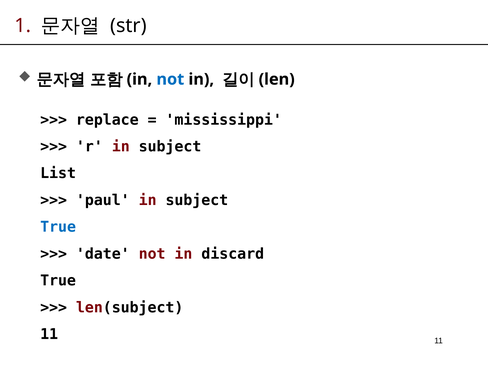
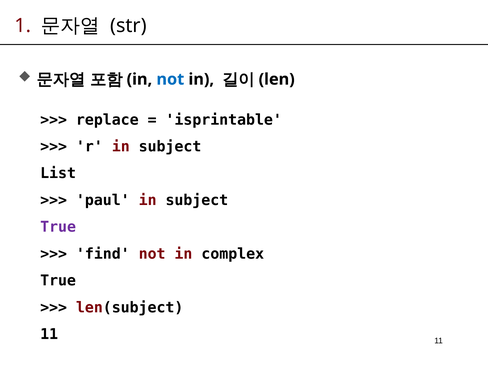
mississippi: mississippi -> isprintable
True at (58, 227) colour: blue -> purple
date: date -> find
discard: discard -> complex
